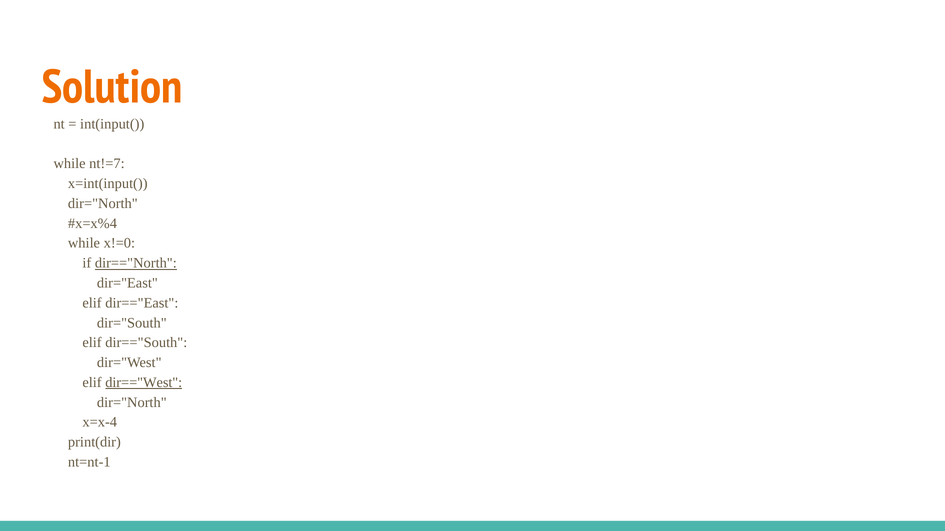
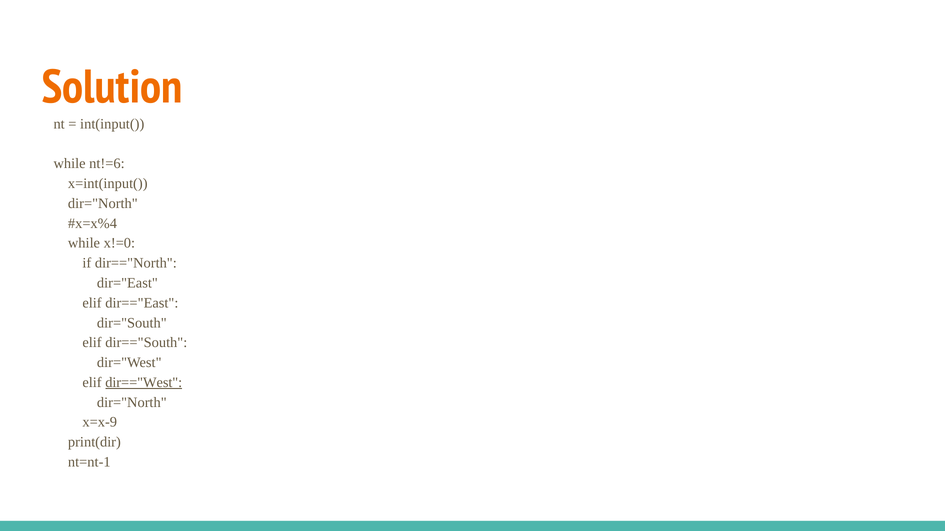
nt!=7: nt!=7 -> nt!=6
dir=="North underline: present -> none
x=x-4: x=x-4 -> x=x-9
